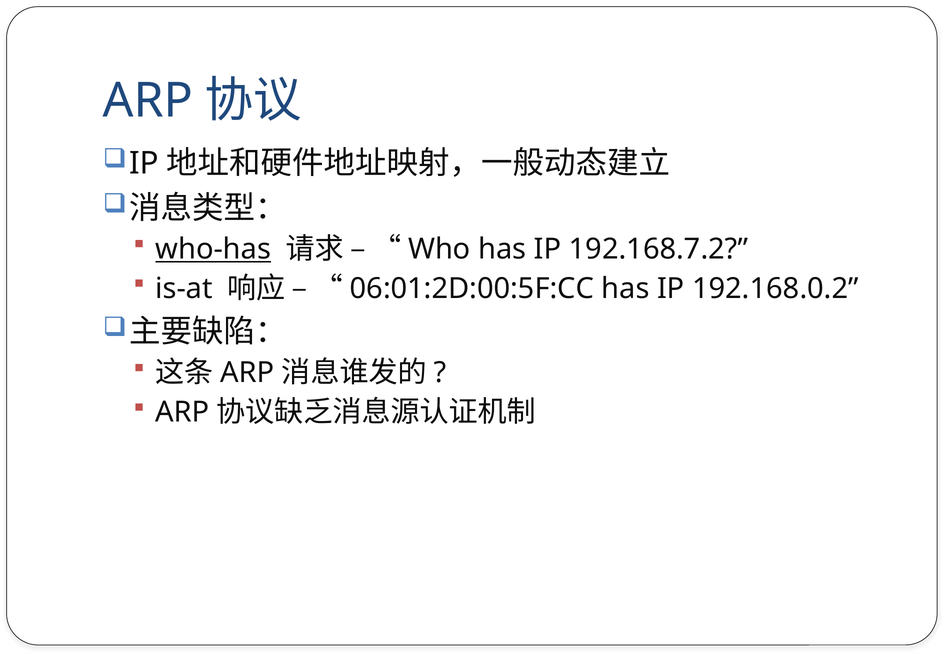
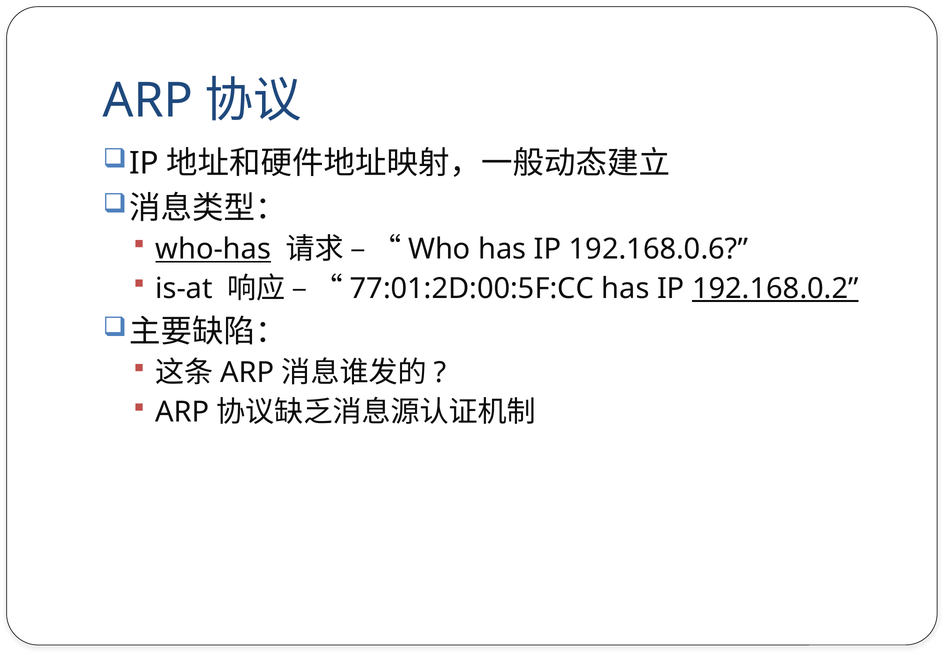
192.168.7.2: 192.168.7.2 -> 192.168.0.6
06:01:2D:00:5F:CC: 06:01:2D:00:5F:CC -> 77:01:2D:00:5F:CC
192.168.0.2 underline: none -> present
